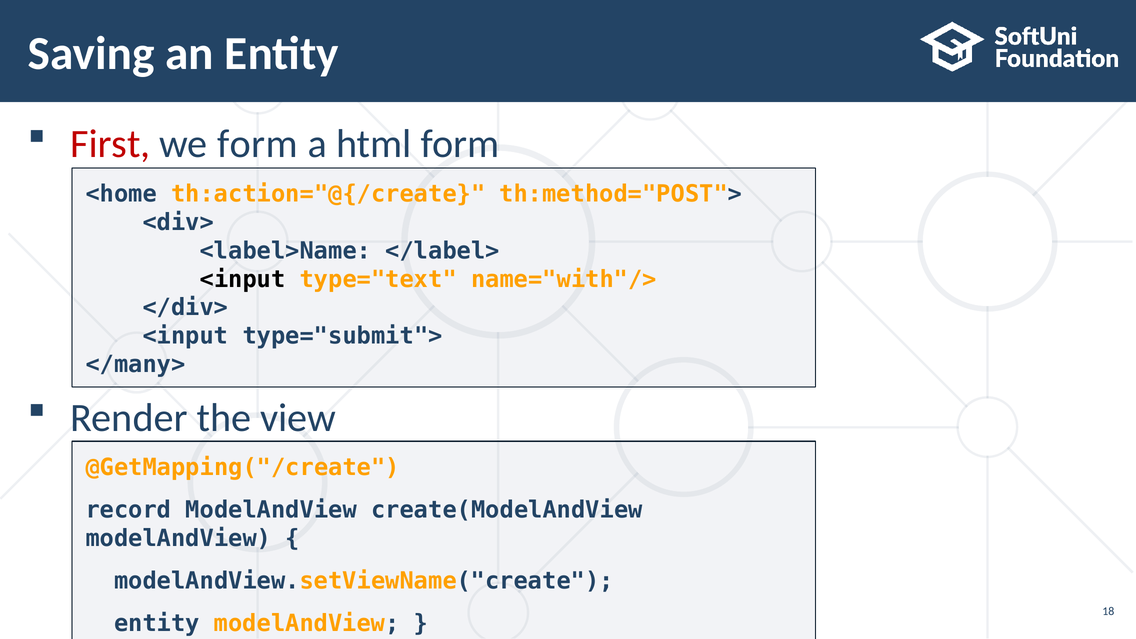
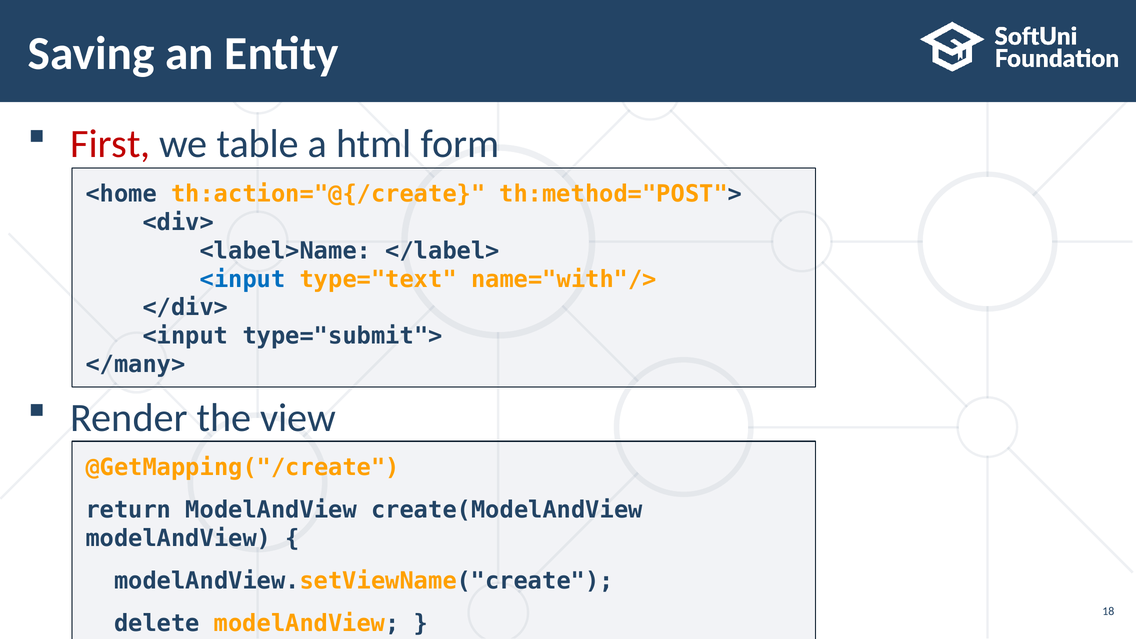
we form: form -> table
<input at (243, 279) colour: black -> blue
record: record -> return
entity at (157, 624): entity -> delete
